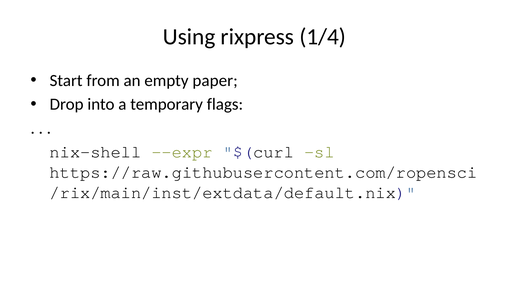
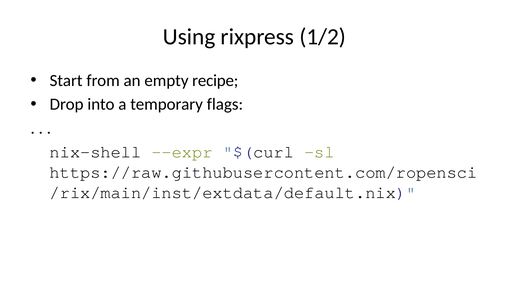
1/4: 1/4 -> 1/2
paper: paper -> recipe
